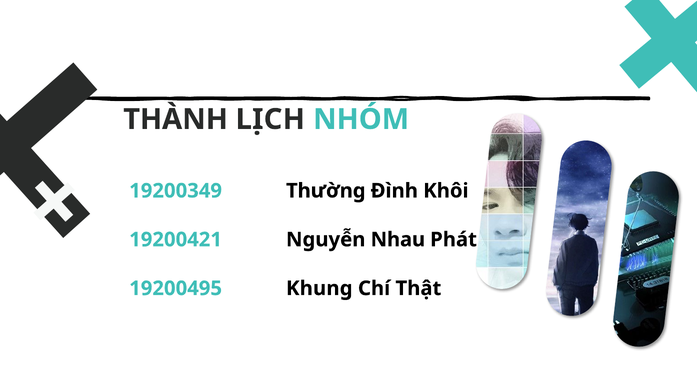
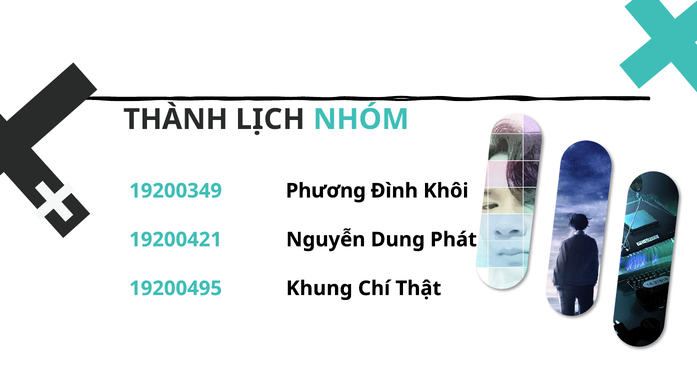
Thường: Thường -> Phương
Nhau: Nhau -> Dung
